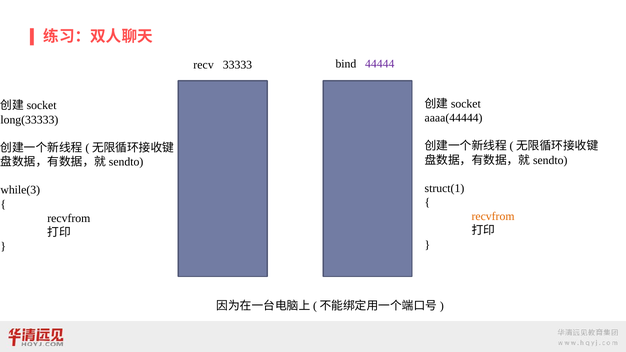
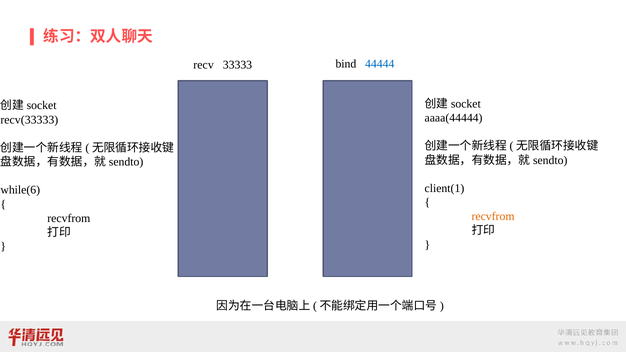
44444 colour: purple -> blue
long(33333: long(33333 -> recv(33333
struct(1: struct(1 -> client(1
while(3: while(3 -> while(6
